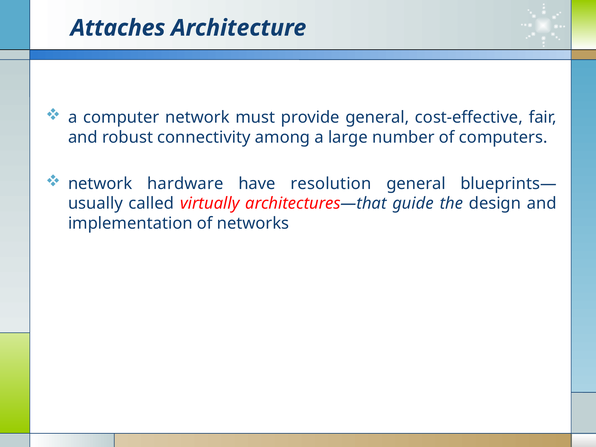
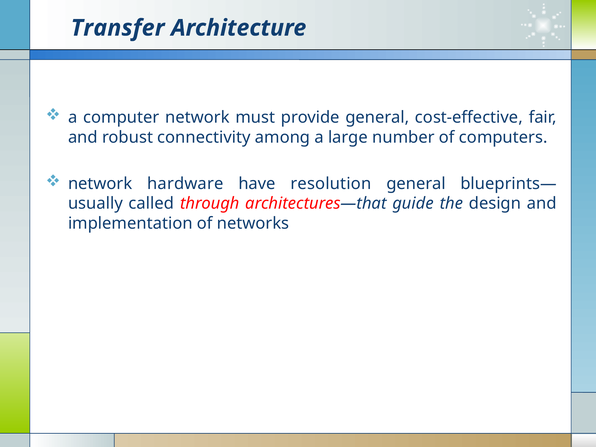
Attaches: Attaches -> Transfer
virtually: virtually -> through
